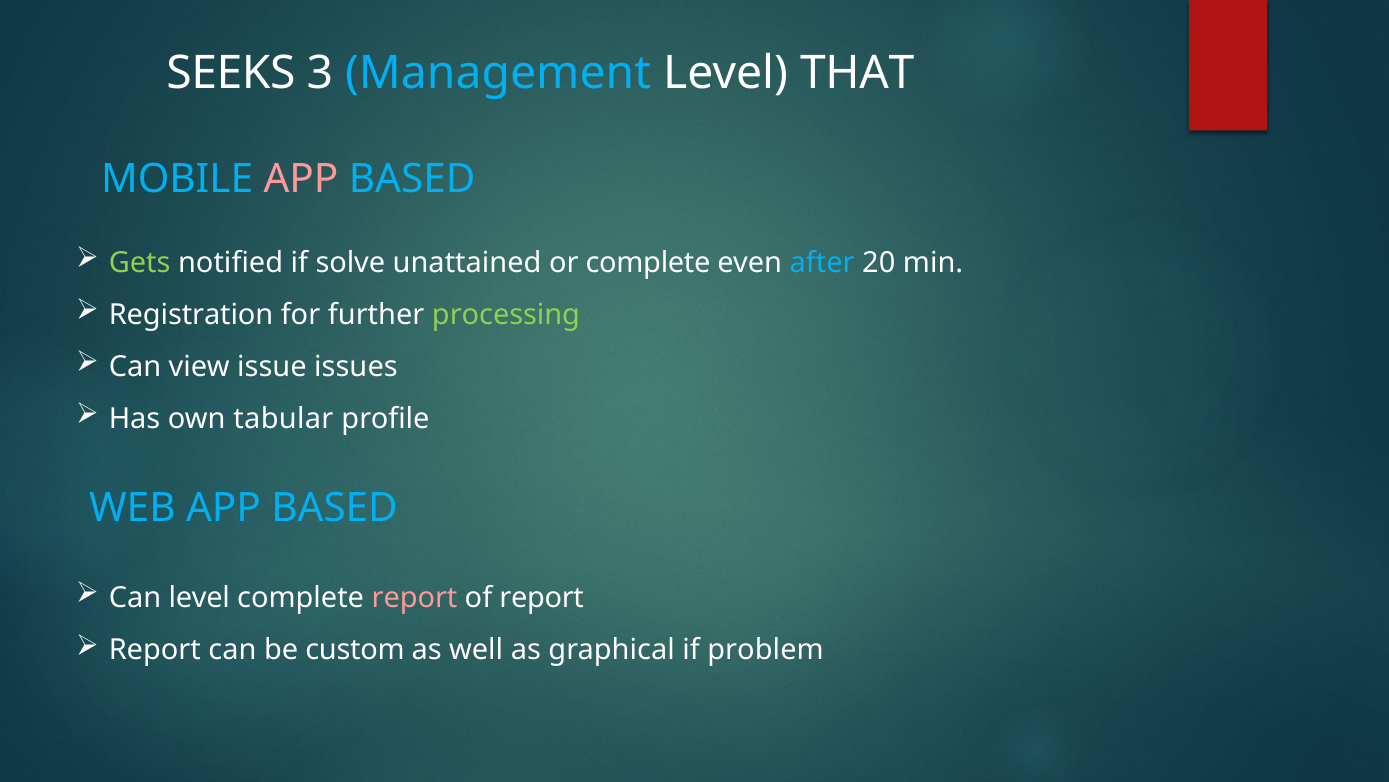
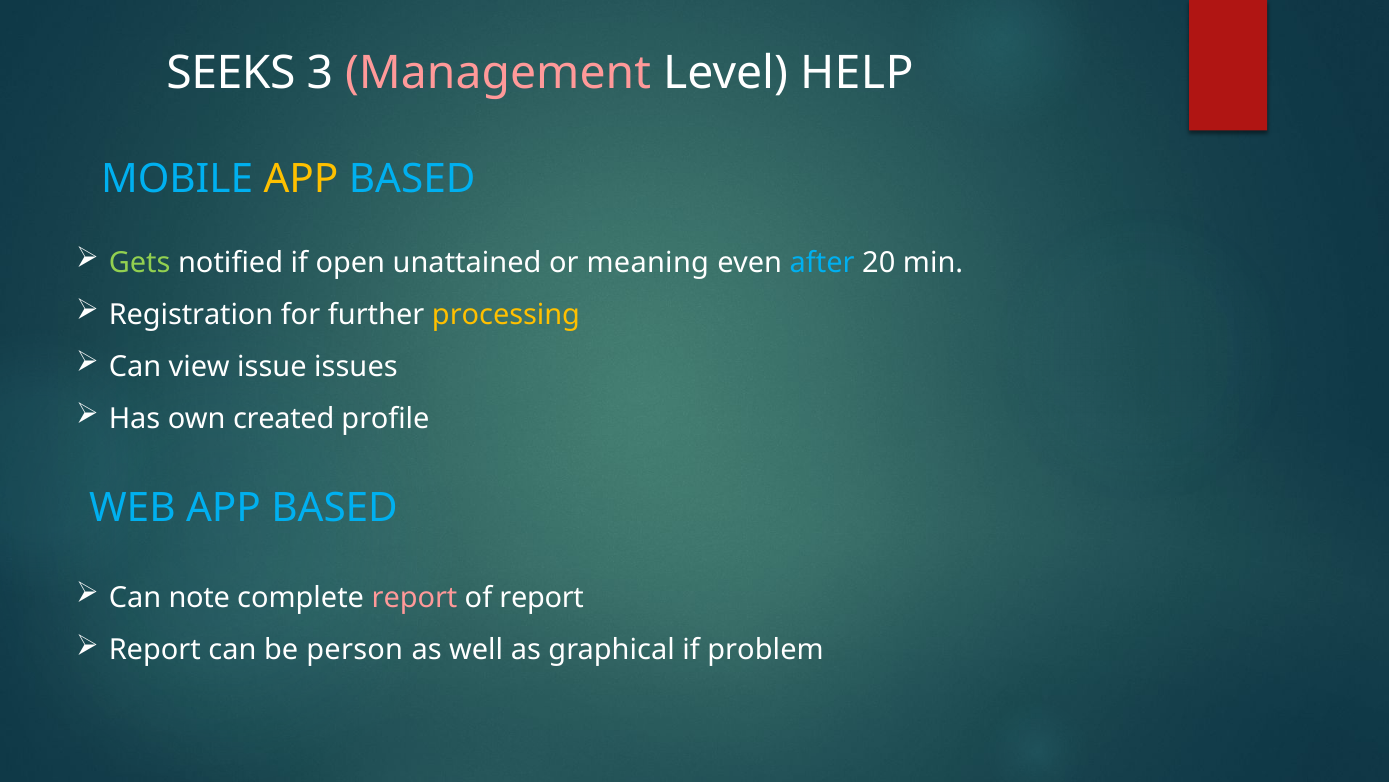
Management colour: light blue -> pink
THAT: THAT -> HELP
APP at (301, 178) colour: pink -> yellow
solve: solve -> open
or complete: complete -> meaning
processing colour: light green -> yellow
tabular: tabular -> created
Can level: level -> note
custom: custom -> person
